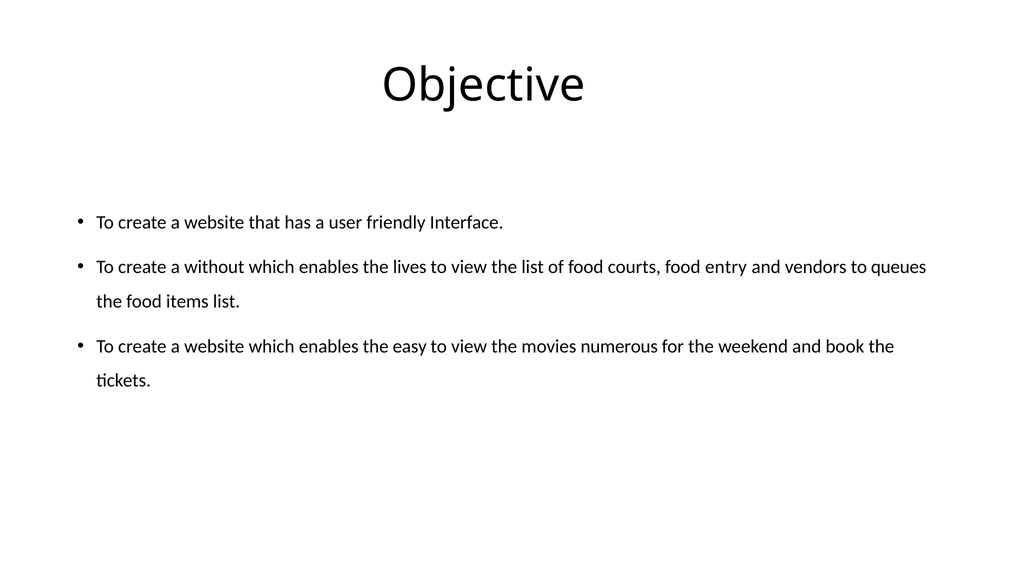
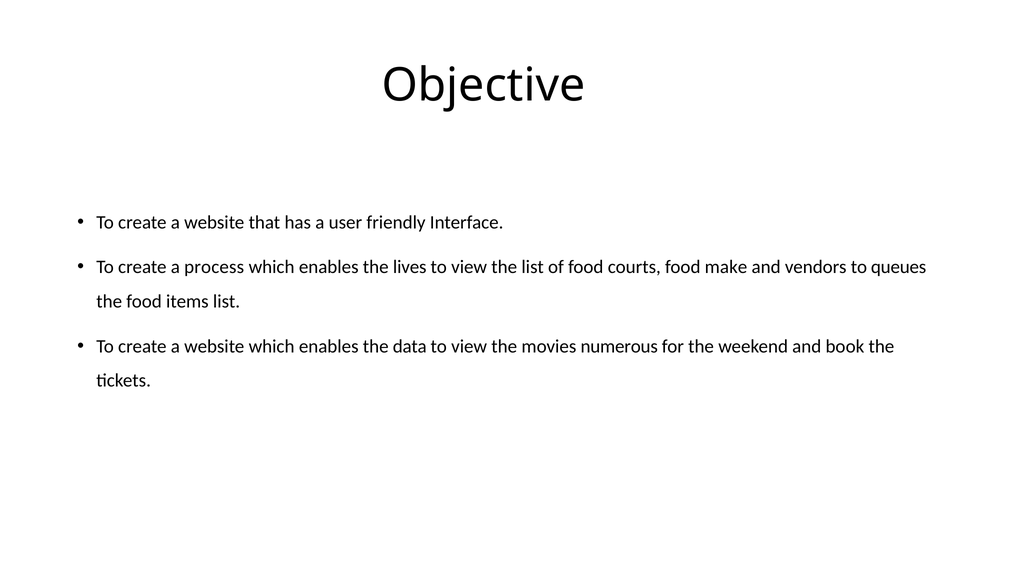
without: without -> process
entry: entry -> make
easy: easy -> data
